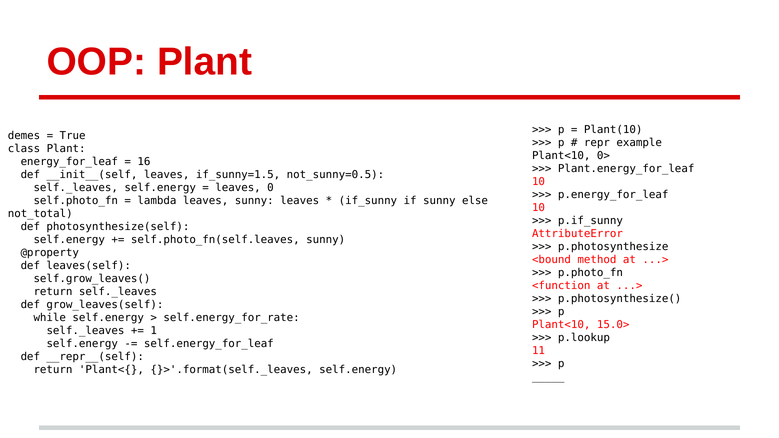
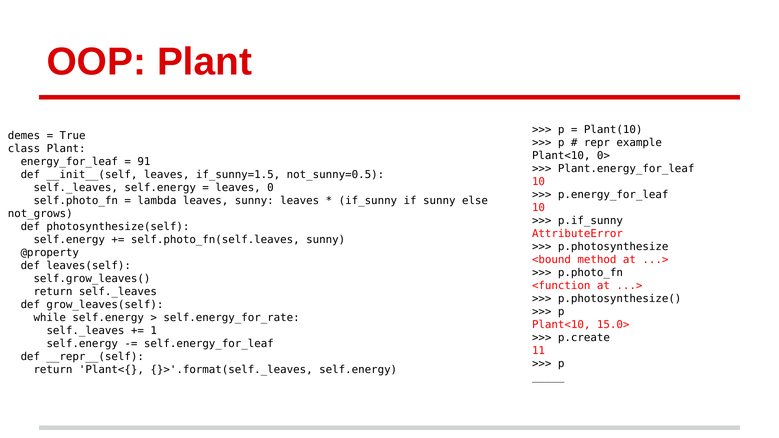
16: 16 -> 91
not_total: not_total -> not_grows
p.lookup: p.lookup -> p.create
